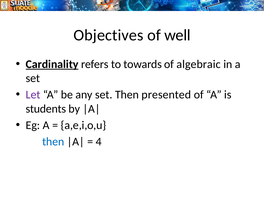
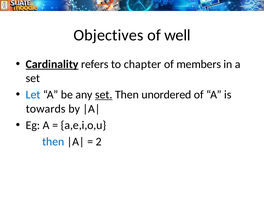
towards: towards -> chapter
algebraic: algebraic -> members
Let colour: purple -> blue
set at (104, 95) underline: none -> present
presented: presented -> unordered
students: students -> towards
4: 4 -> 2
